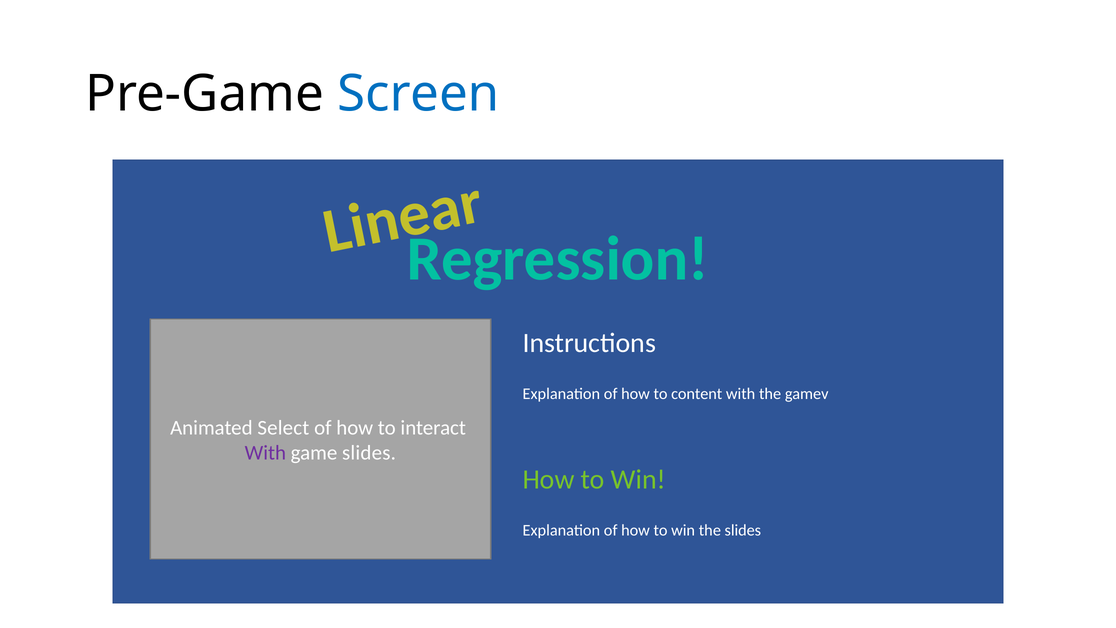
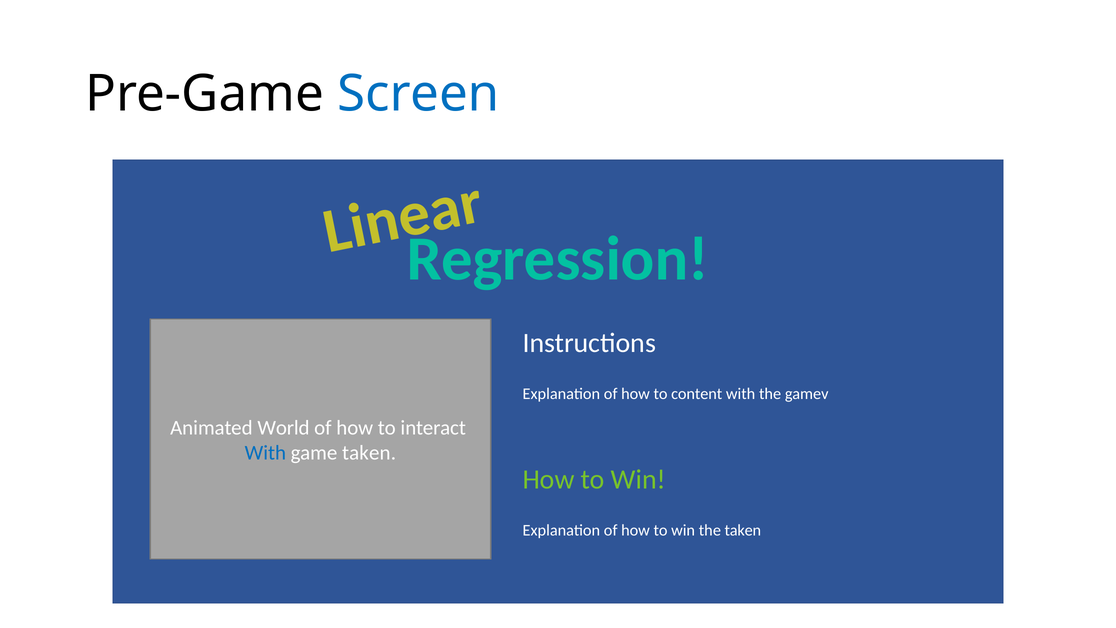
Select: Select -> World
With at (265, 453) colour: purple -> blue
game slides: slides -> taken
the slides: slides -> taken
